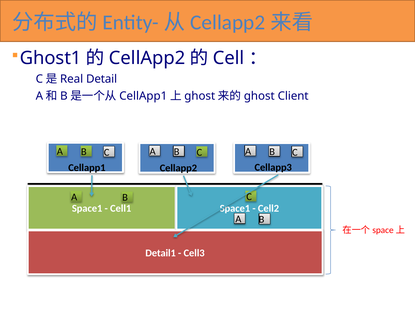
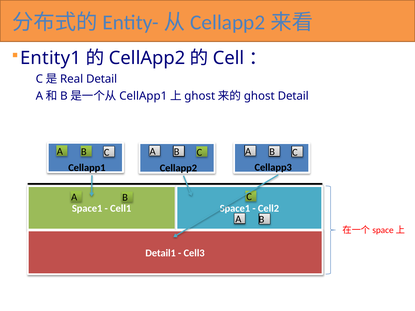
Ghost1: Ghost1 -> Entity1
Client at (293, 96): Client -> Detail
